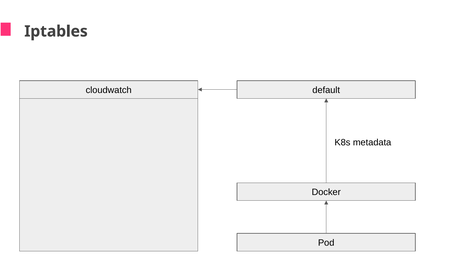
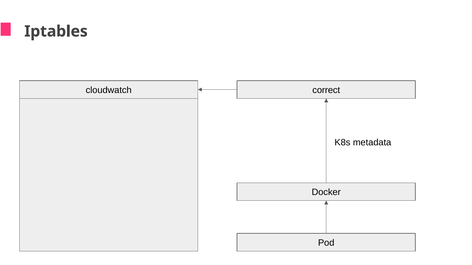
default: default -> correct
